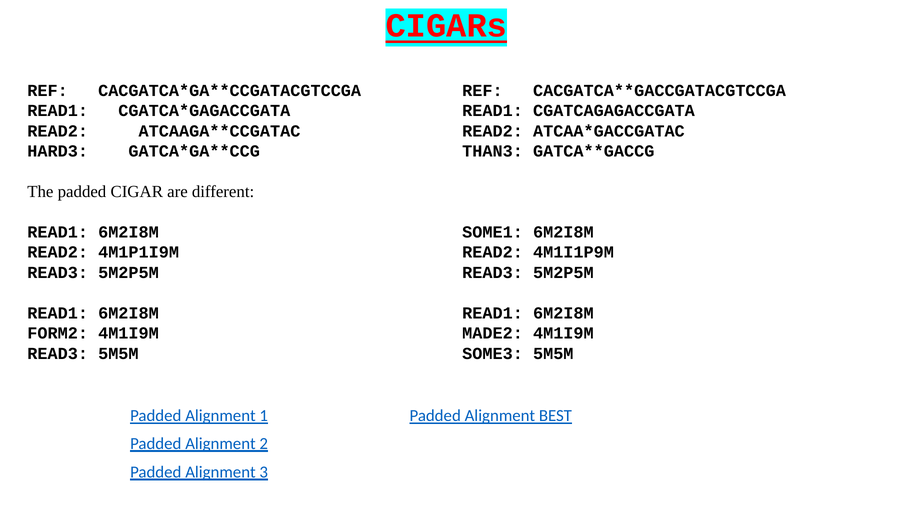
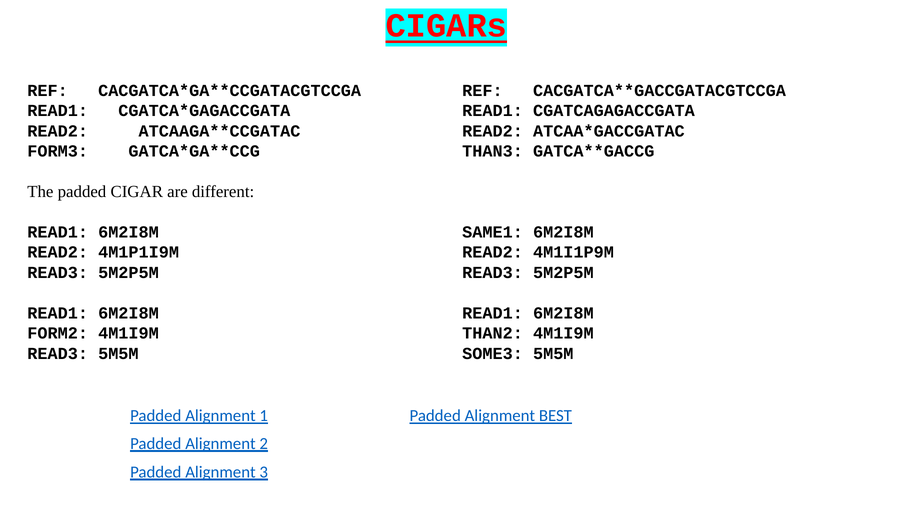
HARD3: HARD3 -> FORM3
SOME1: SOME1 -> SAME1
MADE2: MADE2 -> THAN2
